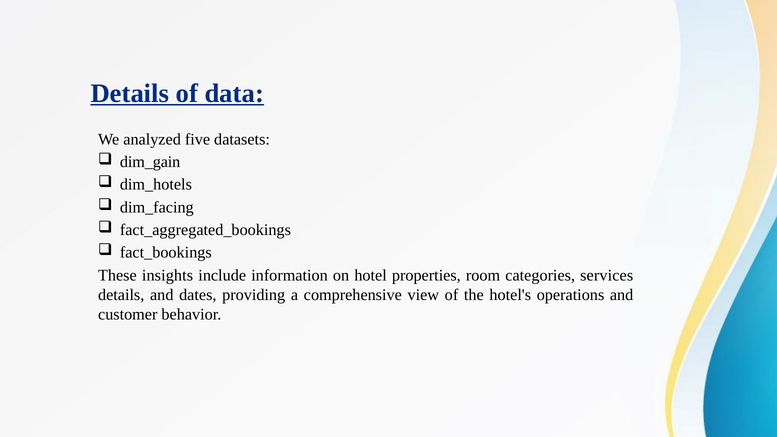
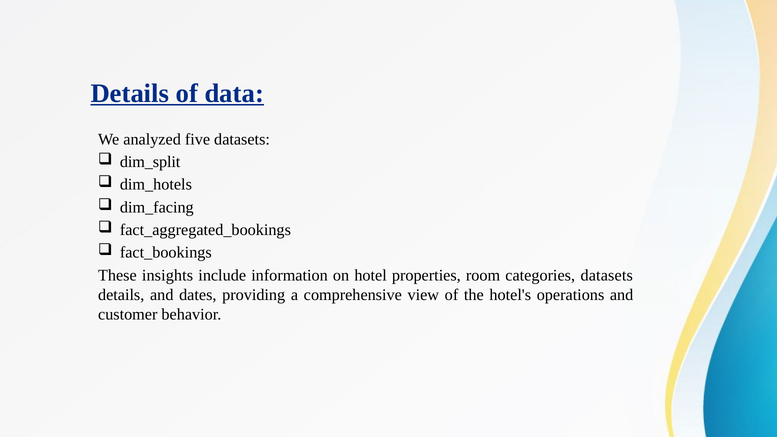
dim_gain: dim_gain -> dim_split
categories services: services -> datasets
